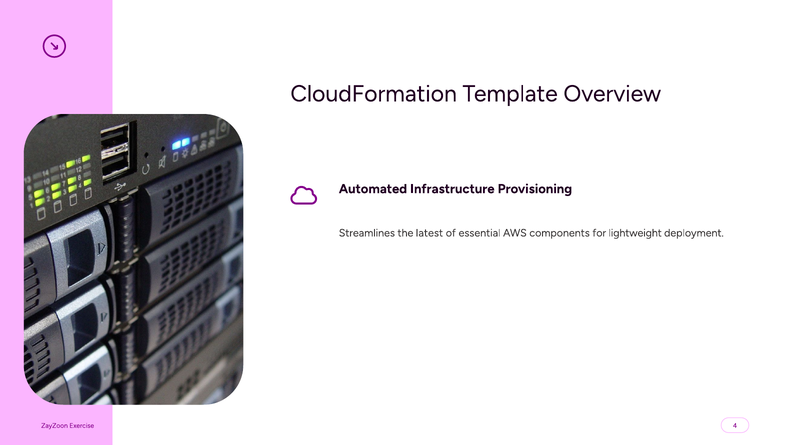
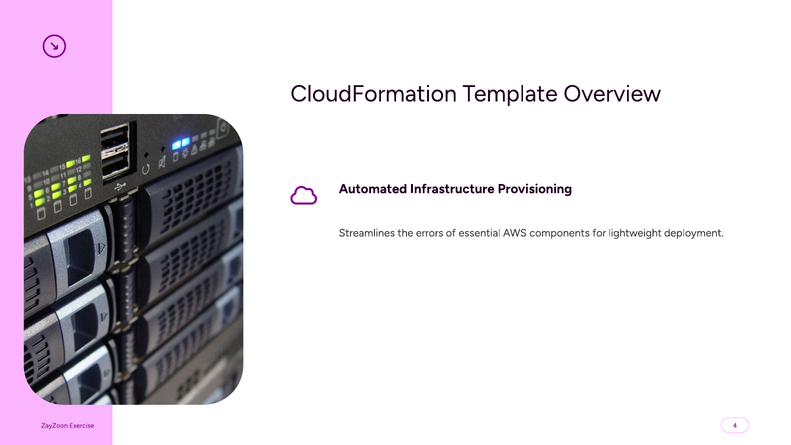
latest: latest -> errors
